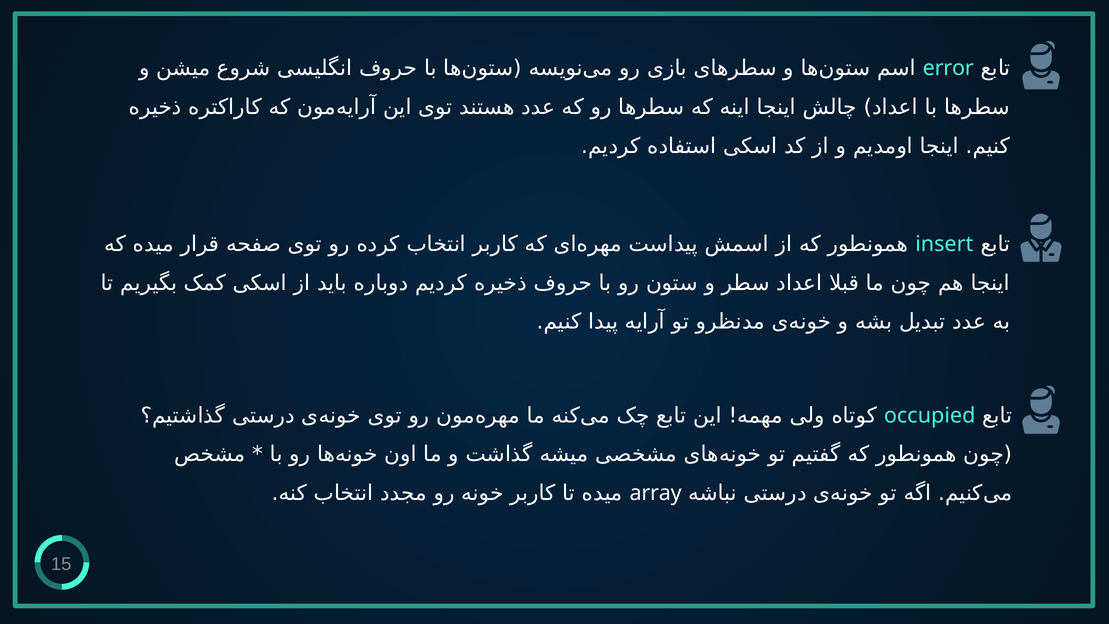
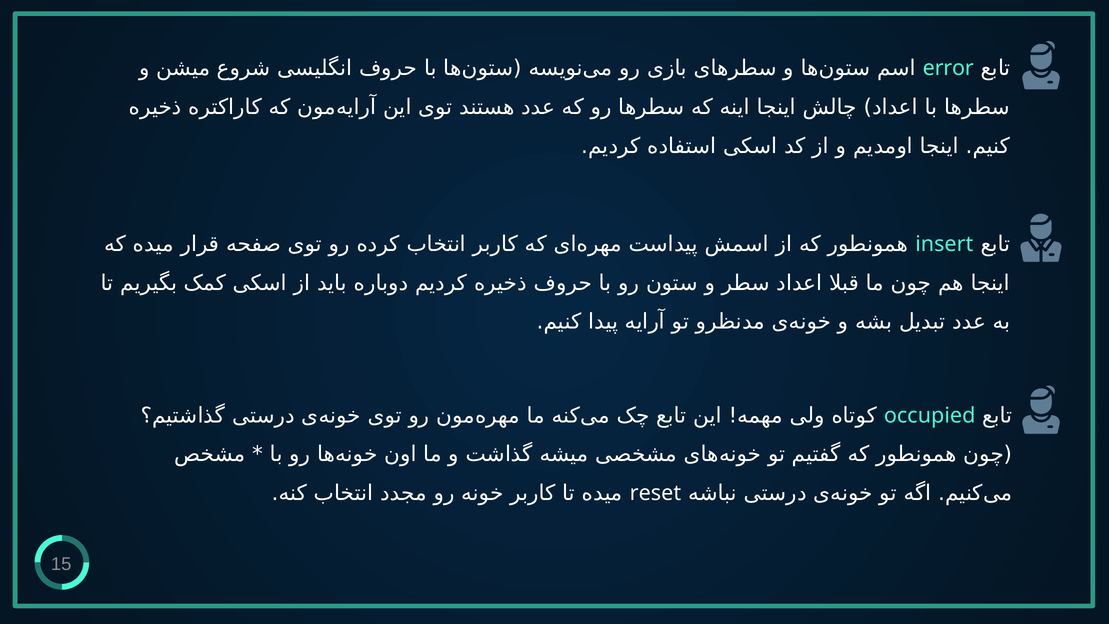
array: array -> reset
